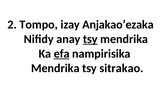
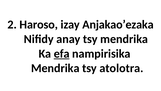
Tompo: Tompo -> Haroso
tsy at (90, 39) underline: present -> none
sitrakao: sitrakao -> atolotra
